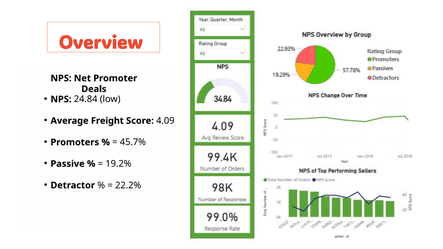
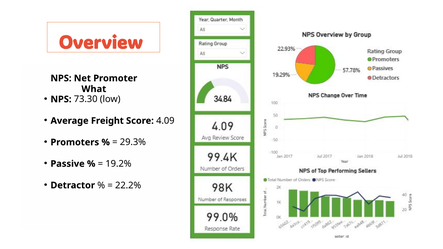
Deals: Deals -> What
24.84: 24.84 -> 73.30
45.7%: 45.7% -> 29.3%
